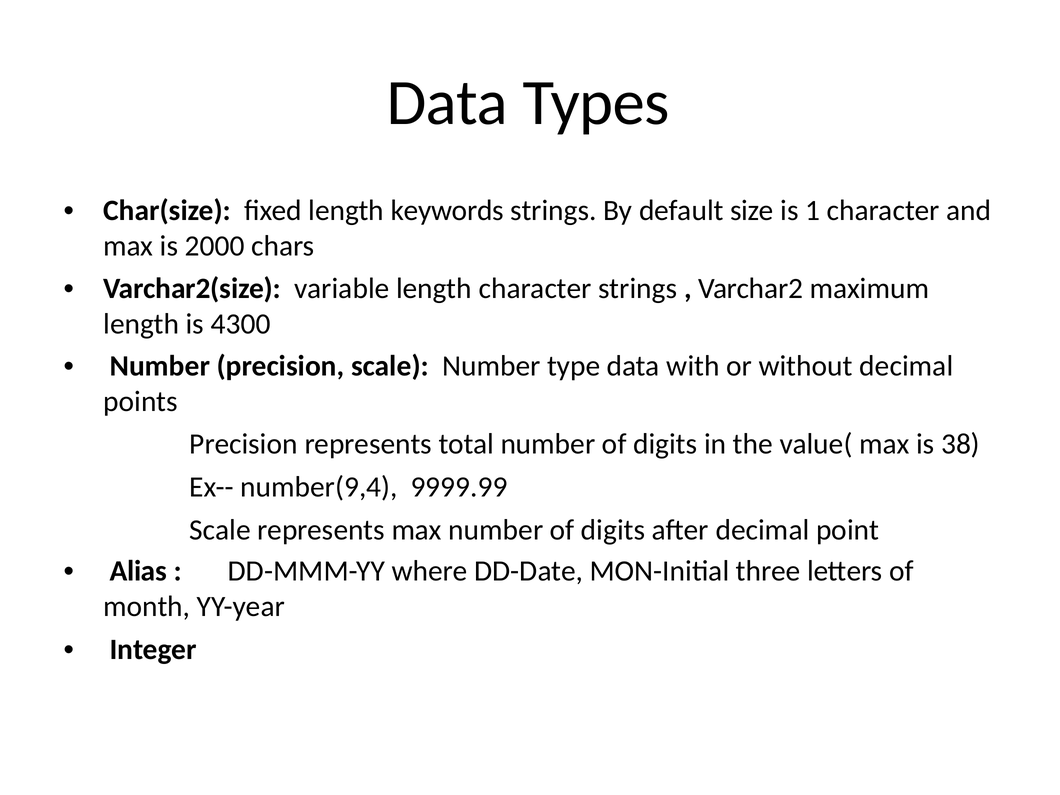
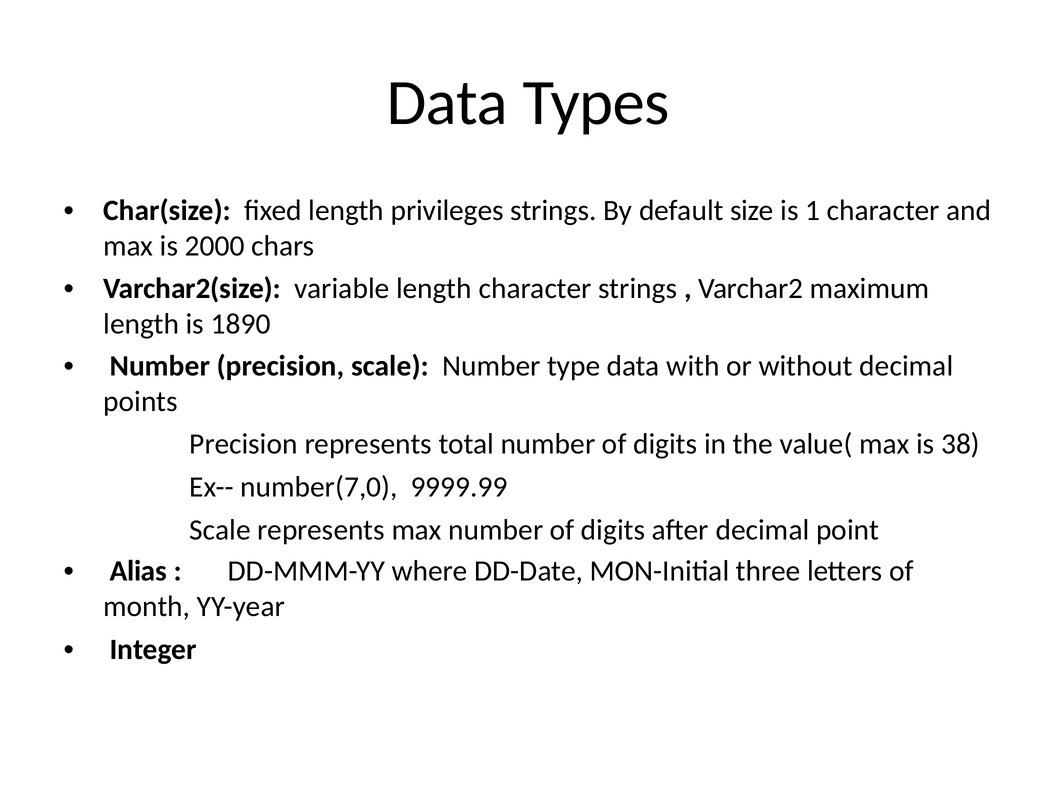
keywords: keywords -> privileges
4300: 4300 -> 1890
number(9,4: number(9,4 -> number(7,0
